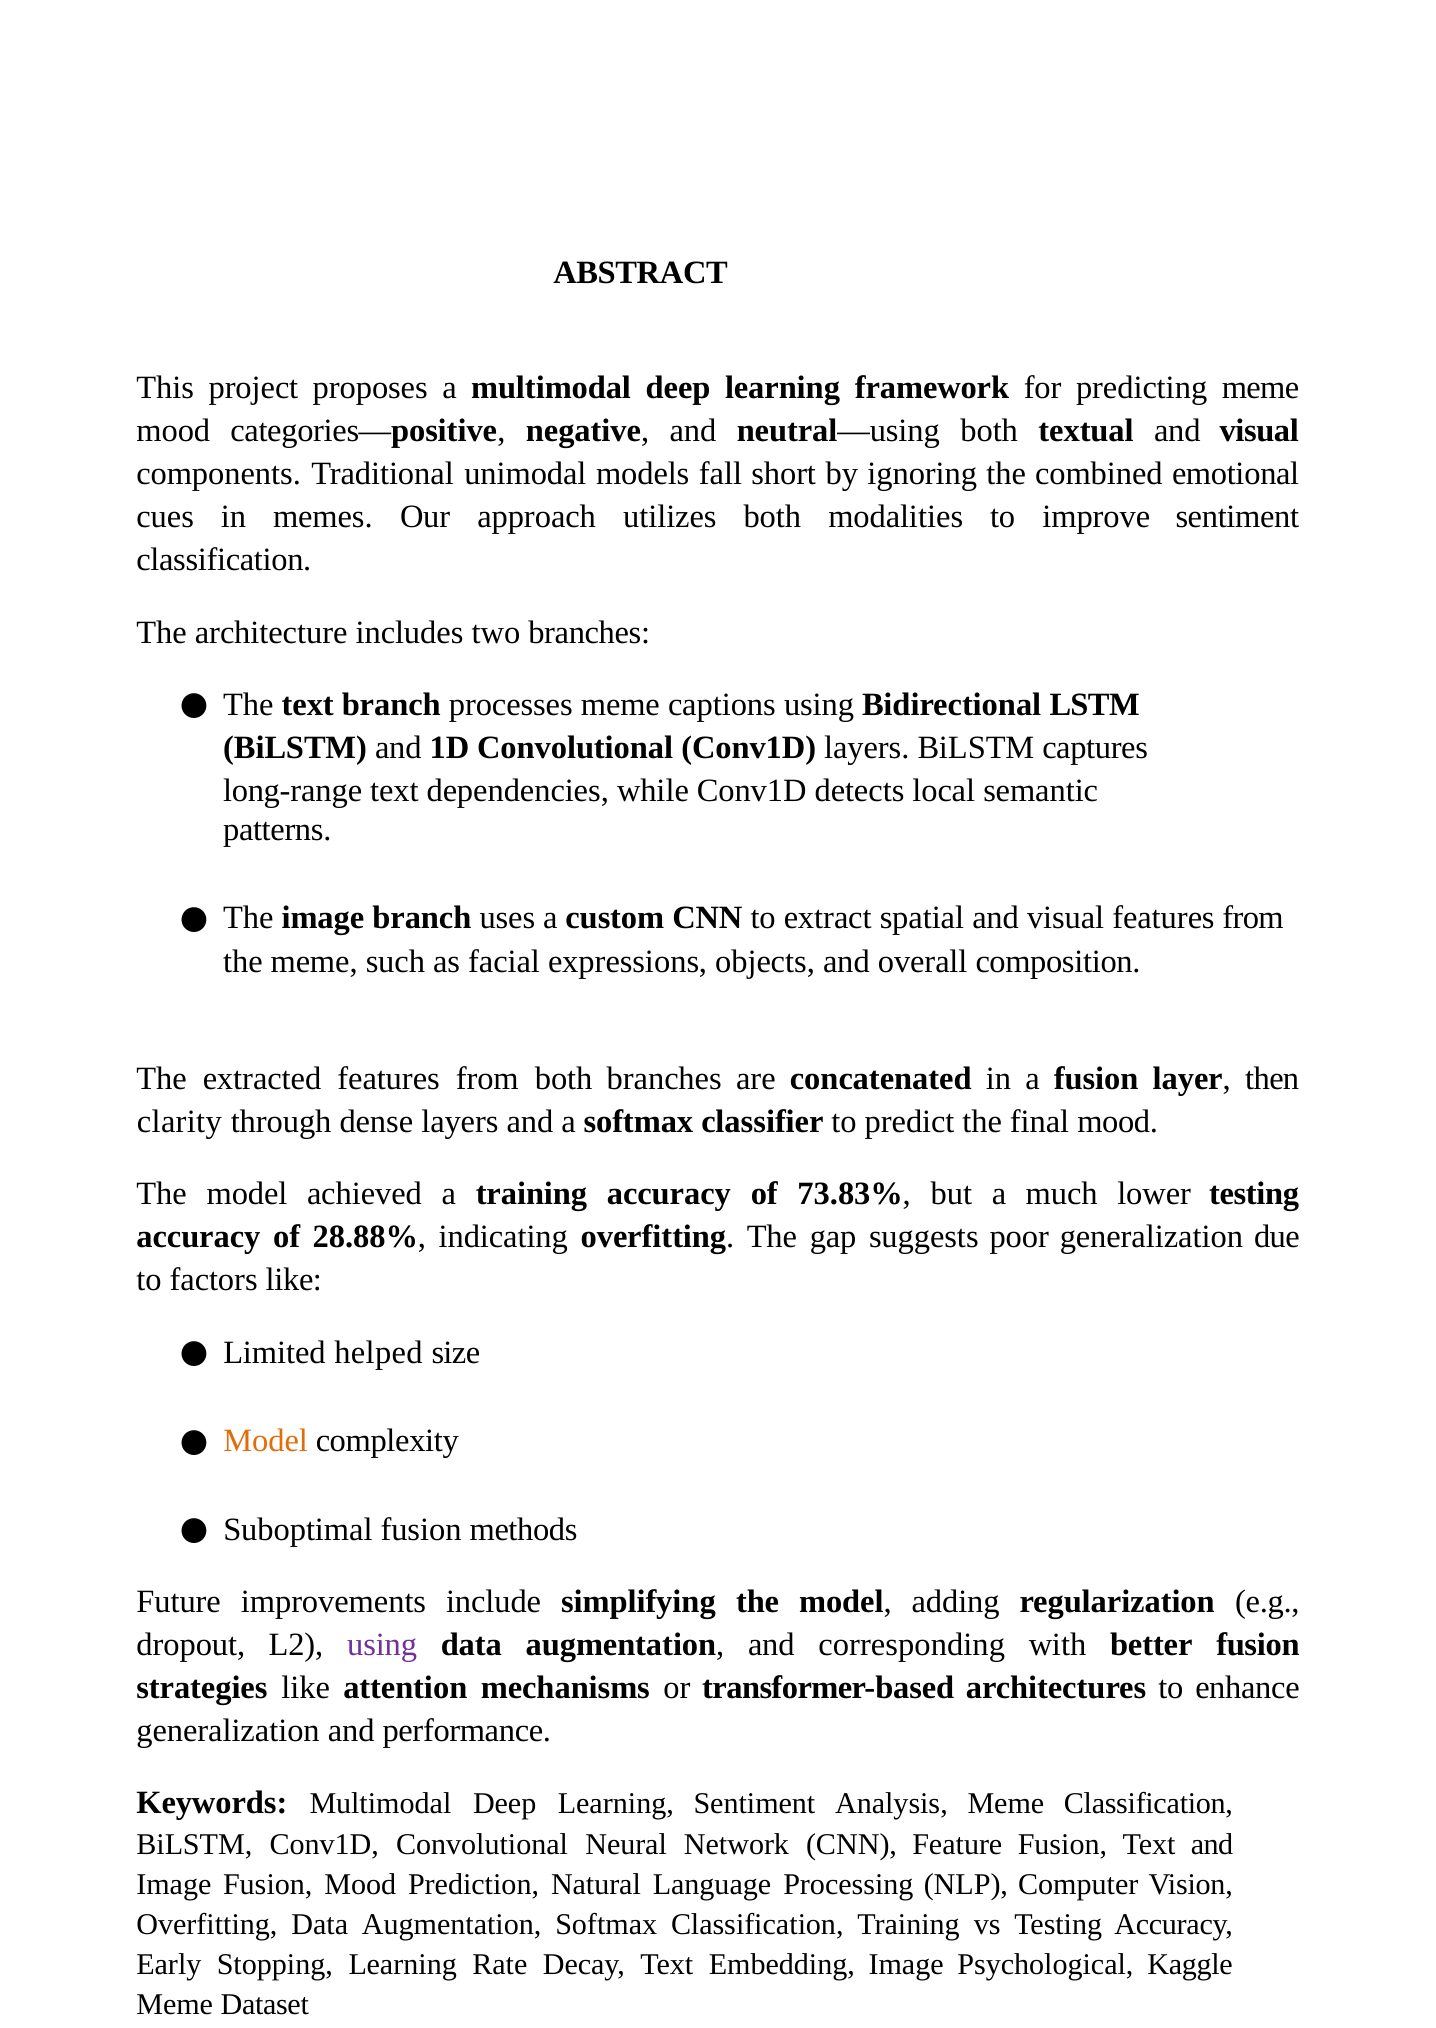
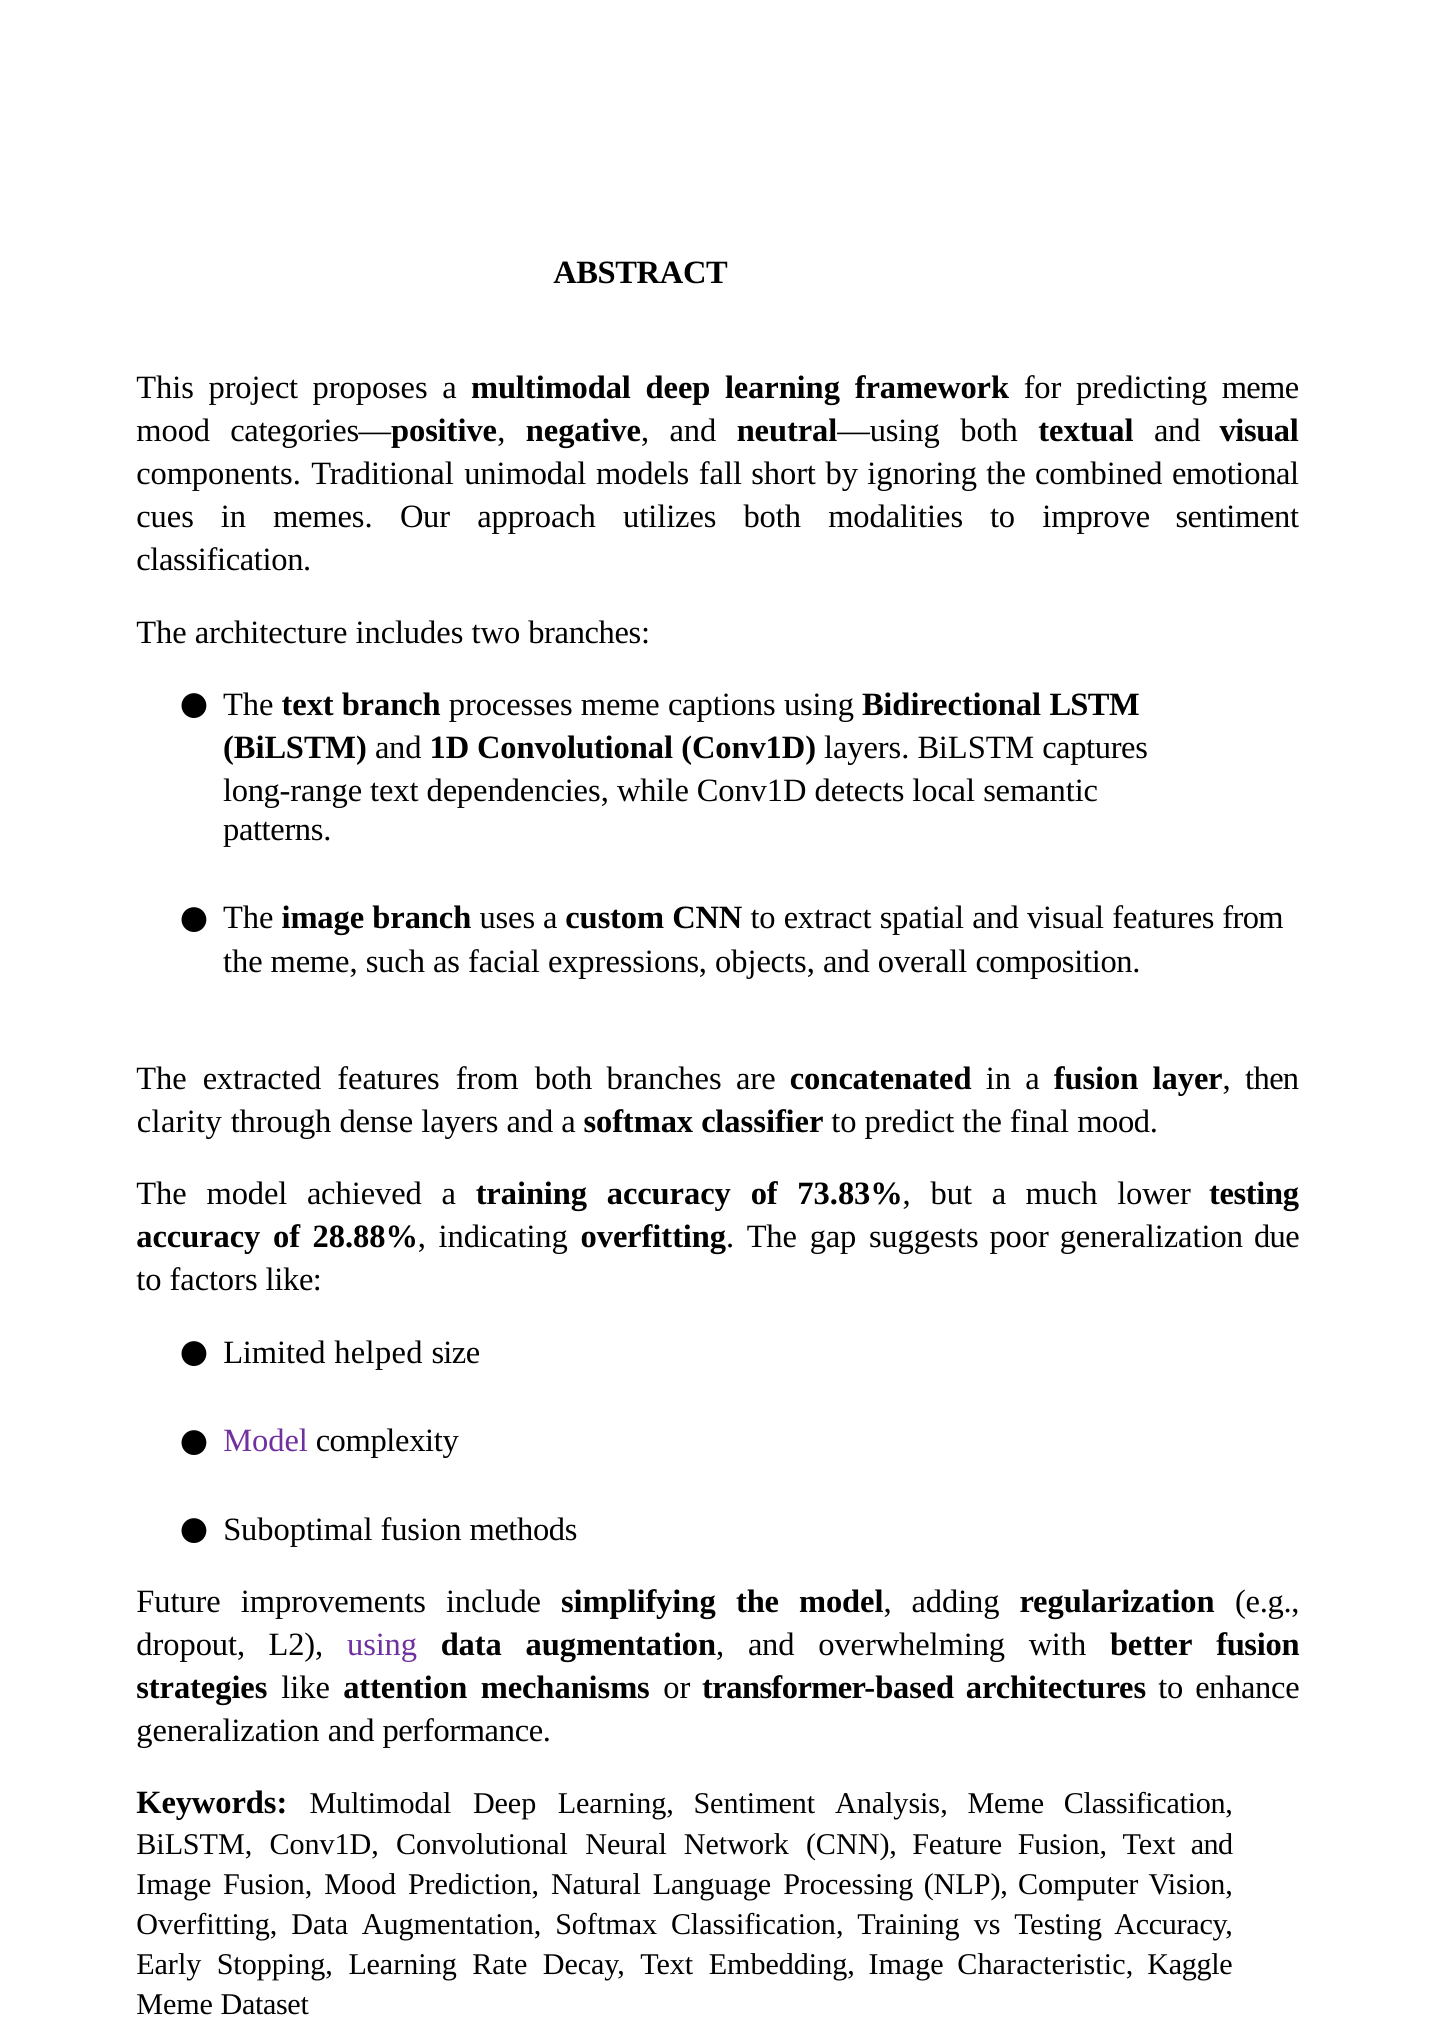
Model at (266, 1441) colour: orange -> purple
corresponding: corresponding -> overwhelming
Psychological: Psychological -> Characteristic
